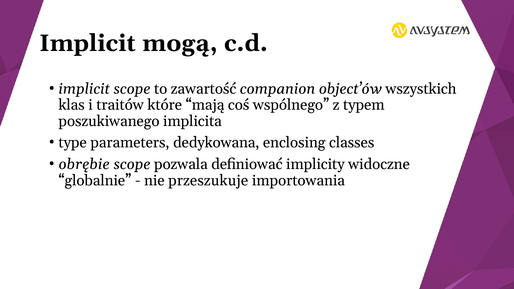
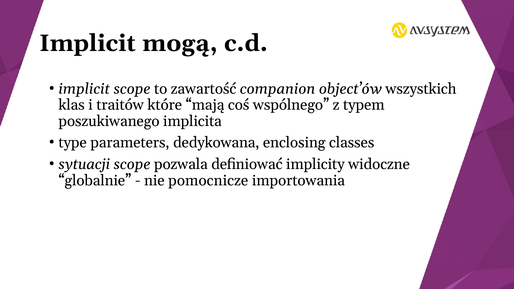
obrębie: obrębie -> sytuacji
przeszukuje: przeszukuje -> pomocnicze
